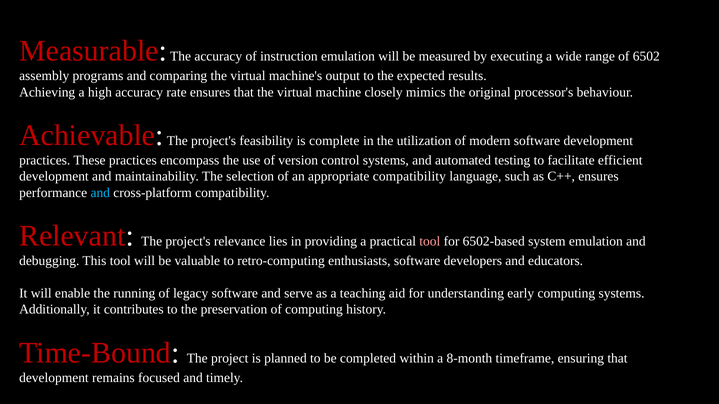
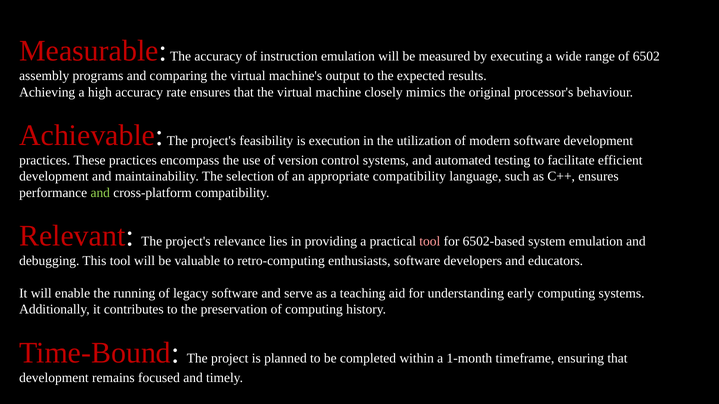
complete: complete -> execution
and at (100, 193) colour: light blue -> light green
8-month: 8-month -> 1-month
